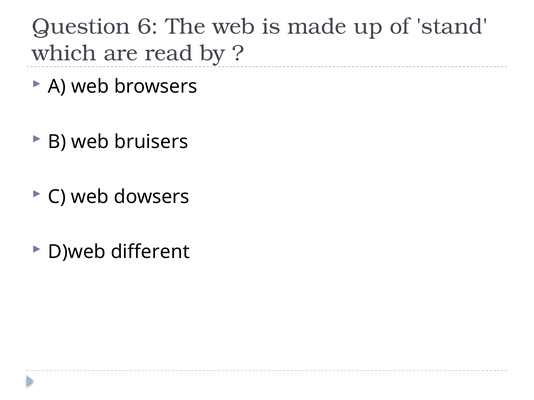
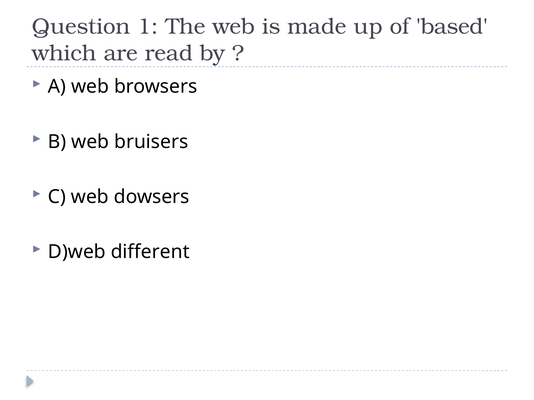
6: 6 -> 1
stand: stand -> based
